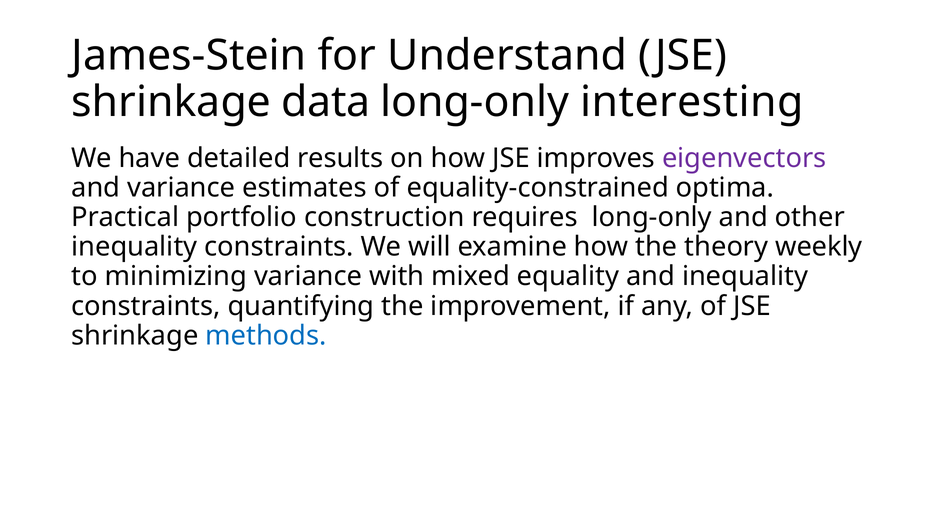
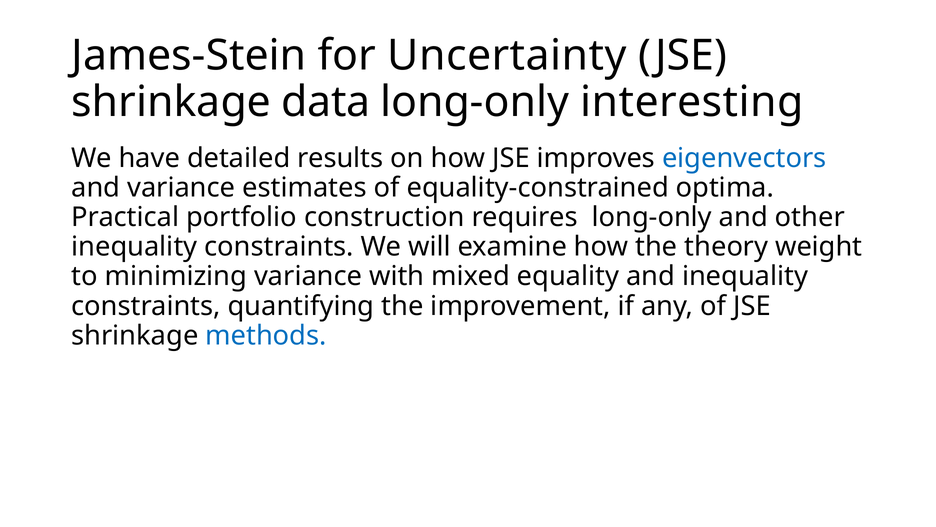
Understand: Understand -> Uncertainty
eigenvectors colour: purple -> blue
weekly: weekly -> weight
